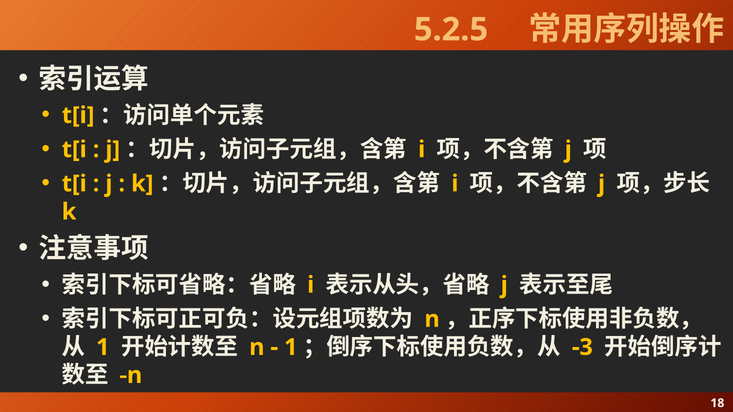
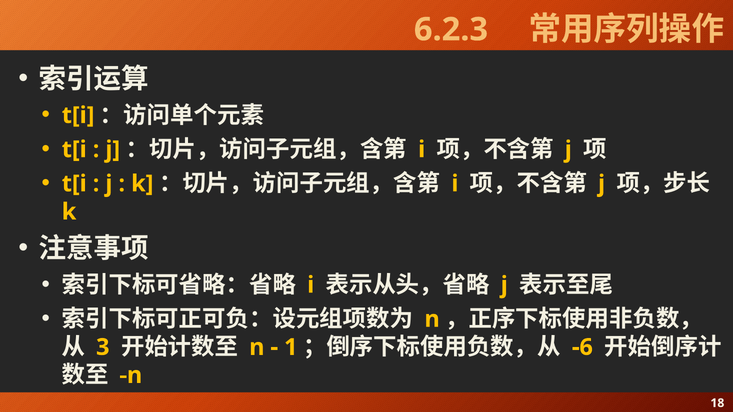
5.2.5: 5.2.5 -> 6.2.3
1 at (103, 347): 1 -> 3
-3: -3 -> -6
